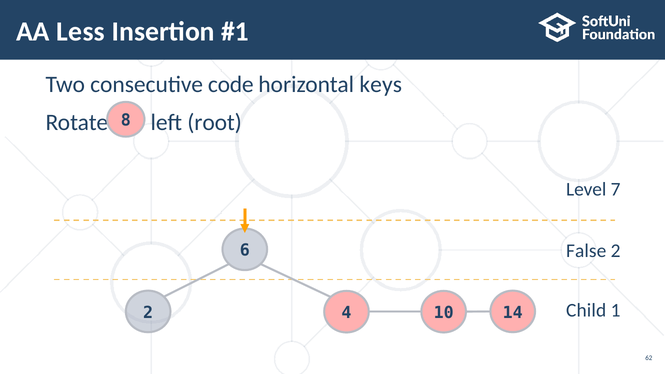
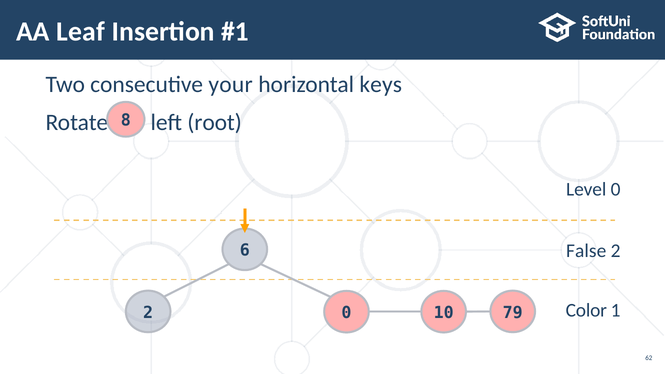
Less: Less -> Leaf
code: code -> your
Level 7: 7 -> 0
Child: Child -> Color
2 4: 4 -> 0
14: 14 -> 79
